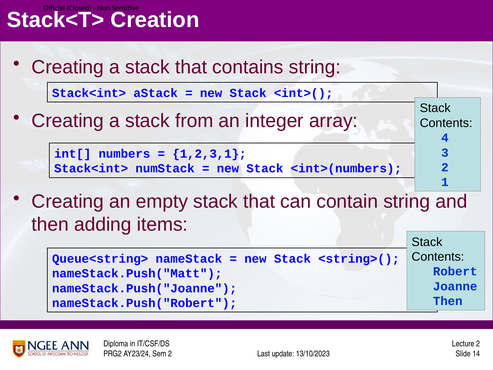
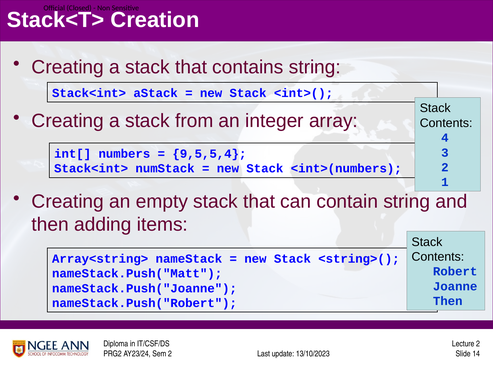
1,2,3,1: 1,2,3,1 -> 9,5,5,4
Queue<string>: Queue<string> -> Array<string>
